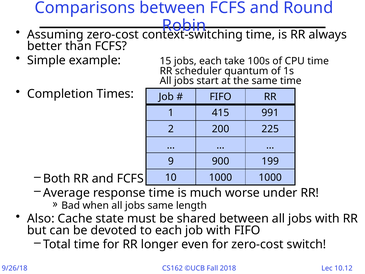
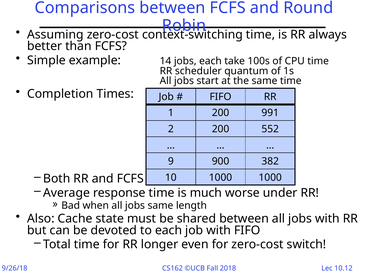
15: 15 -> 14
1 415: 415 -> 200
225: 225 -> 552
199: 199 -> 382
